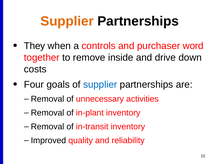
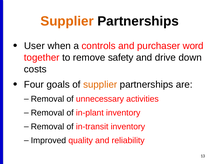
They: They -> User
inside: inside -> safety
supplier at (100, 84) colour: blue -> orange
